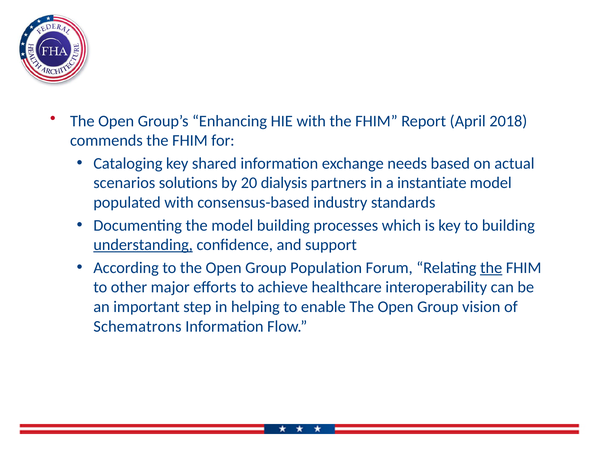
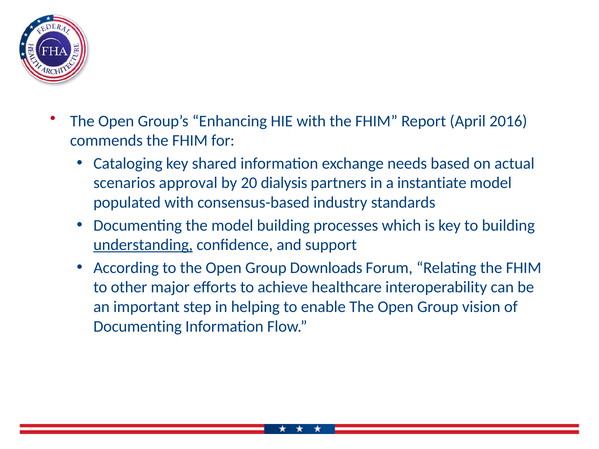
2018: 2018 -> 2016
solutions: solutions -> approval
Population: Population -> Downloads
the at (491, 268) underline: present -> none
Schematrons at (137, 327): Schematrons -> Documenting
